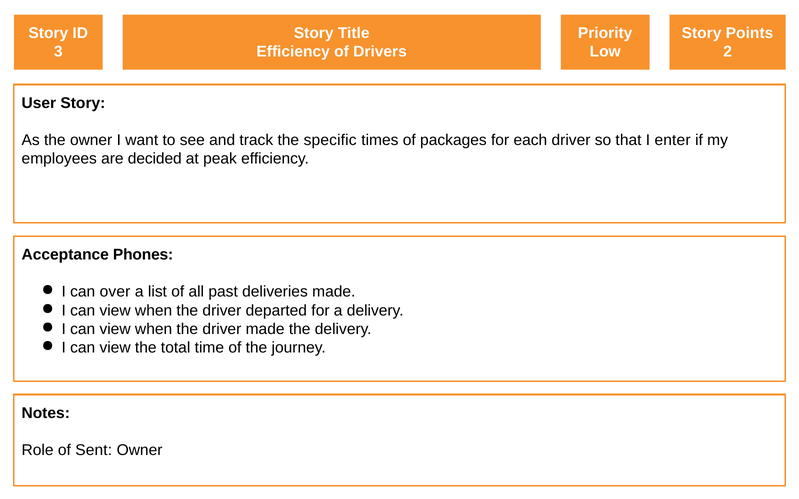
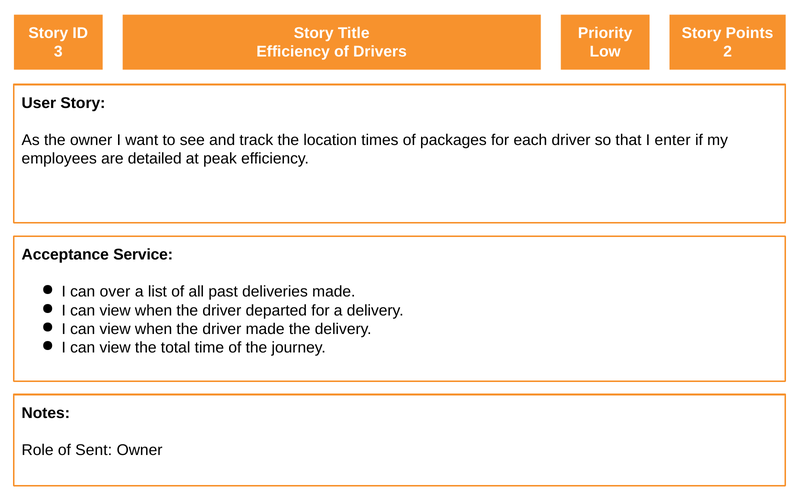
specific: specific -> location
decided: decided -> detailed
Phones: Phones -> Service
